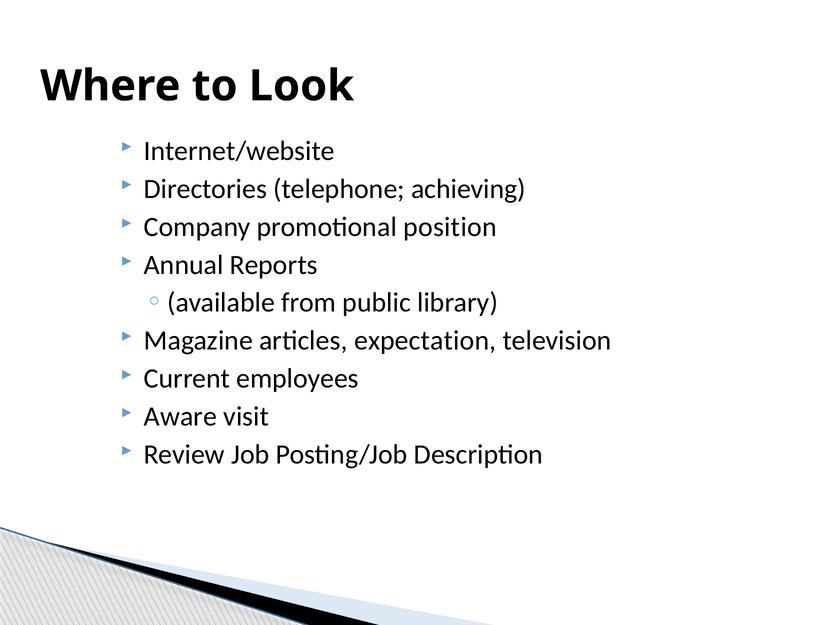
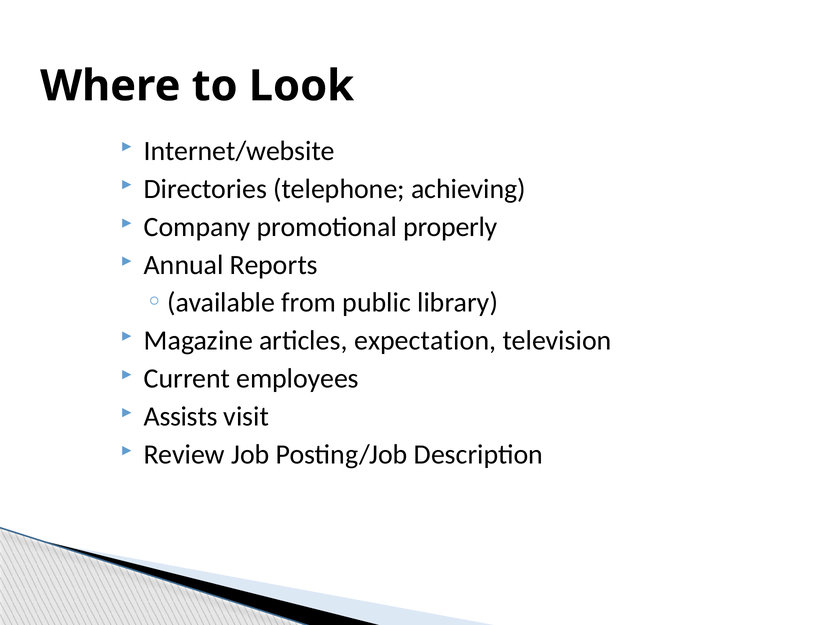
position: position -> properly
Aware: Aware -> Assists
